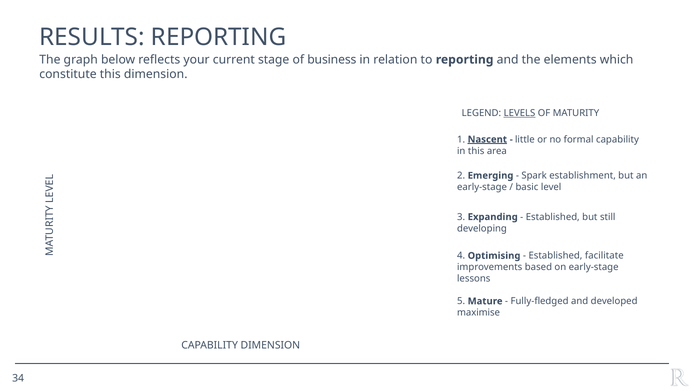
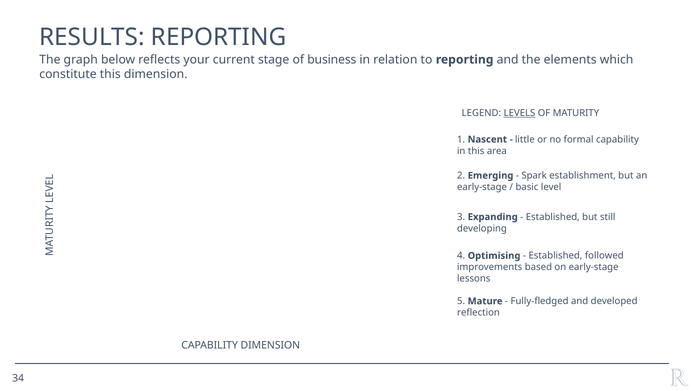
Nascent underline: present -> none
facilitate: facilitate -> followed
maximise: maximise -> reflection
